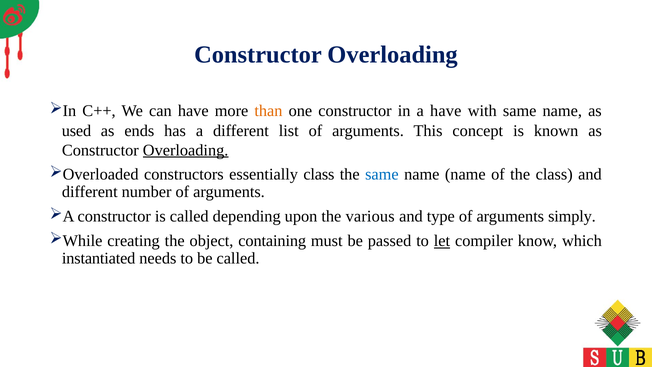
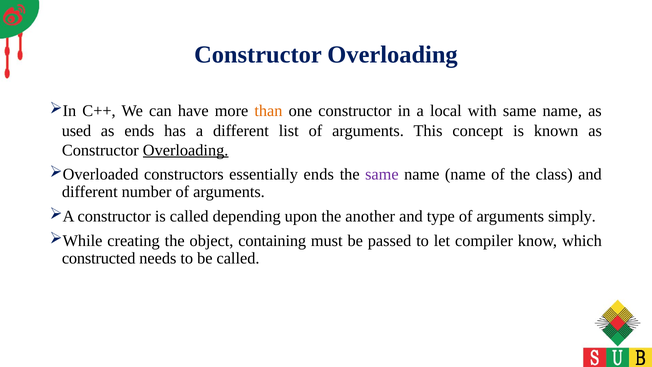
a have: have -> local
essentially class: class -> ends
same at (382, 174) colour: blue -> purple
various: various -> another
let underline: present -> none
instantiated: instantiated -> constructed
